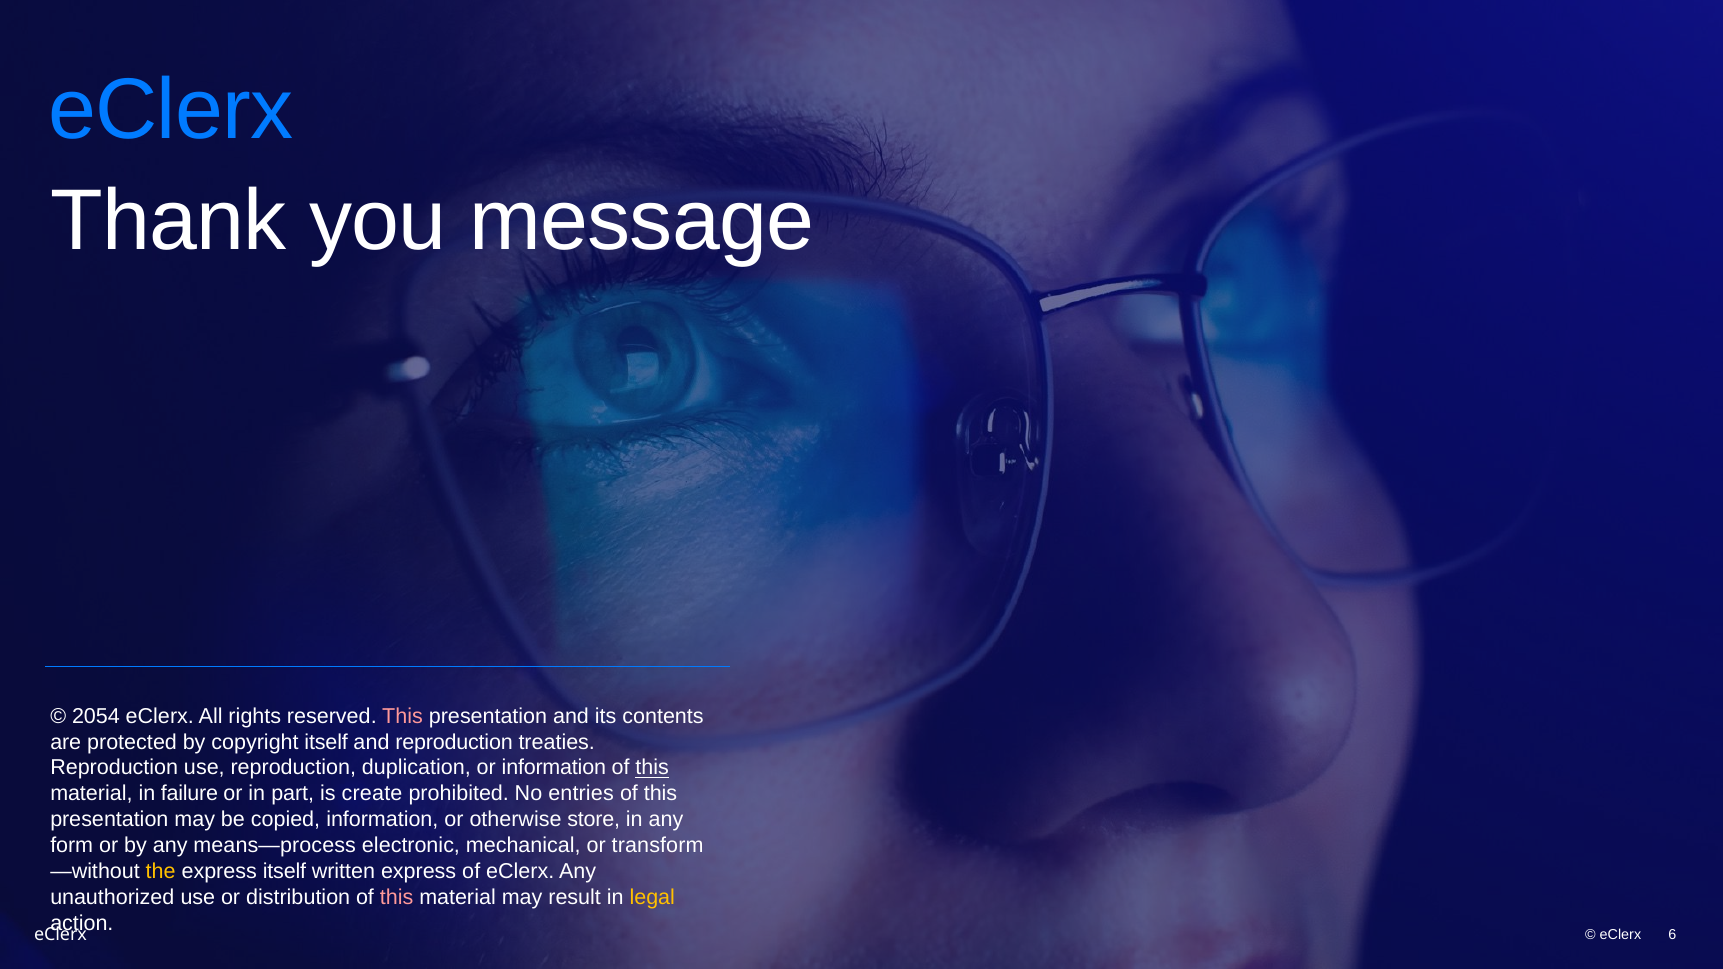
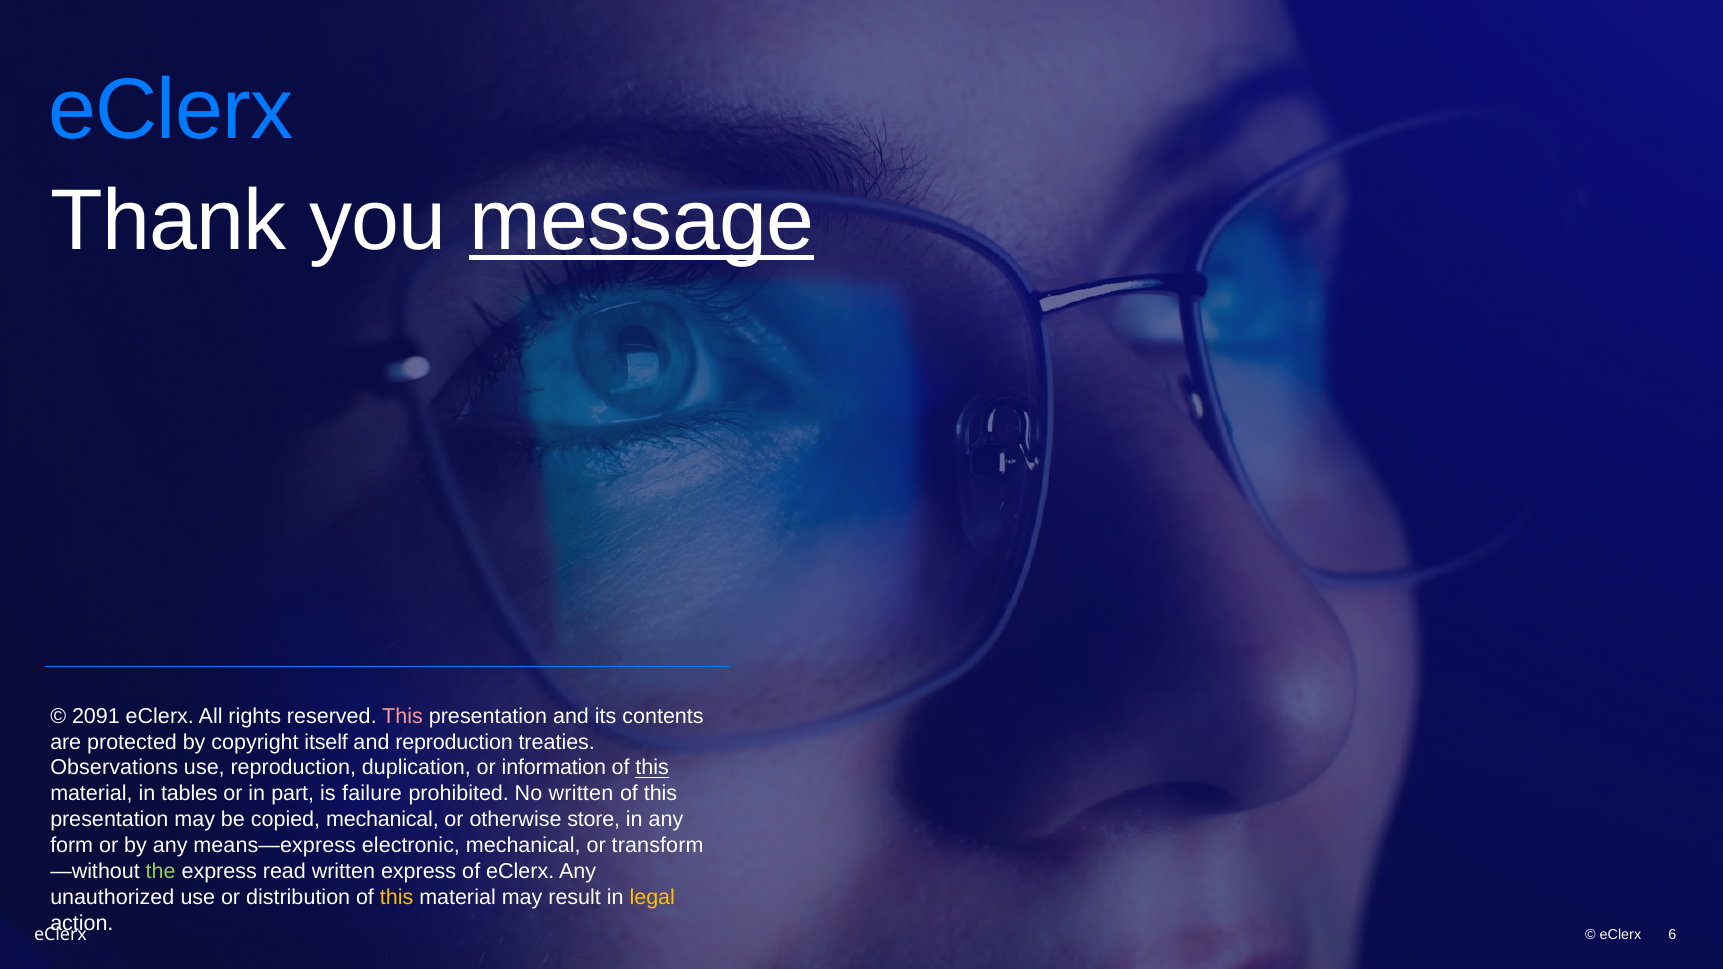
message underline: none -> present
2054: 2054 -> 2091
Reproduction at (114, 768): Reproduction -> Observations
failure: failure -> tables
create: create -> failure
No entries: entries -> written
copied information: information -> mechanical
means—process: means—process -> means—express
the colour: yellow -> light green
express itself: itself -> read
this at (397, 897) colour: pink -> yellow
